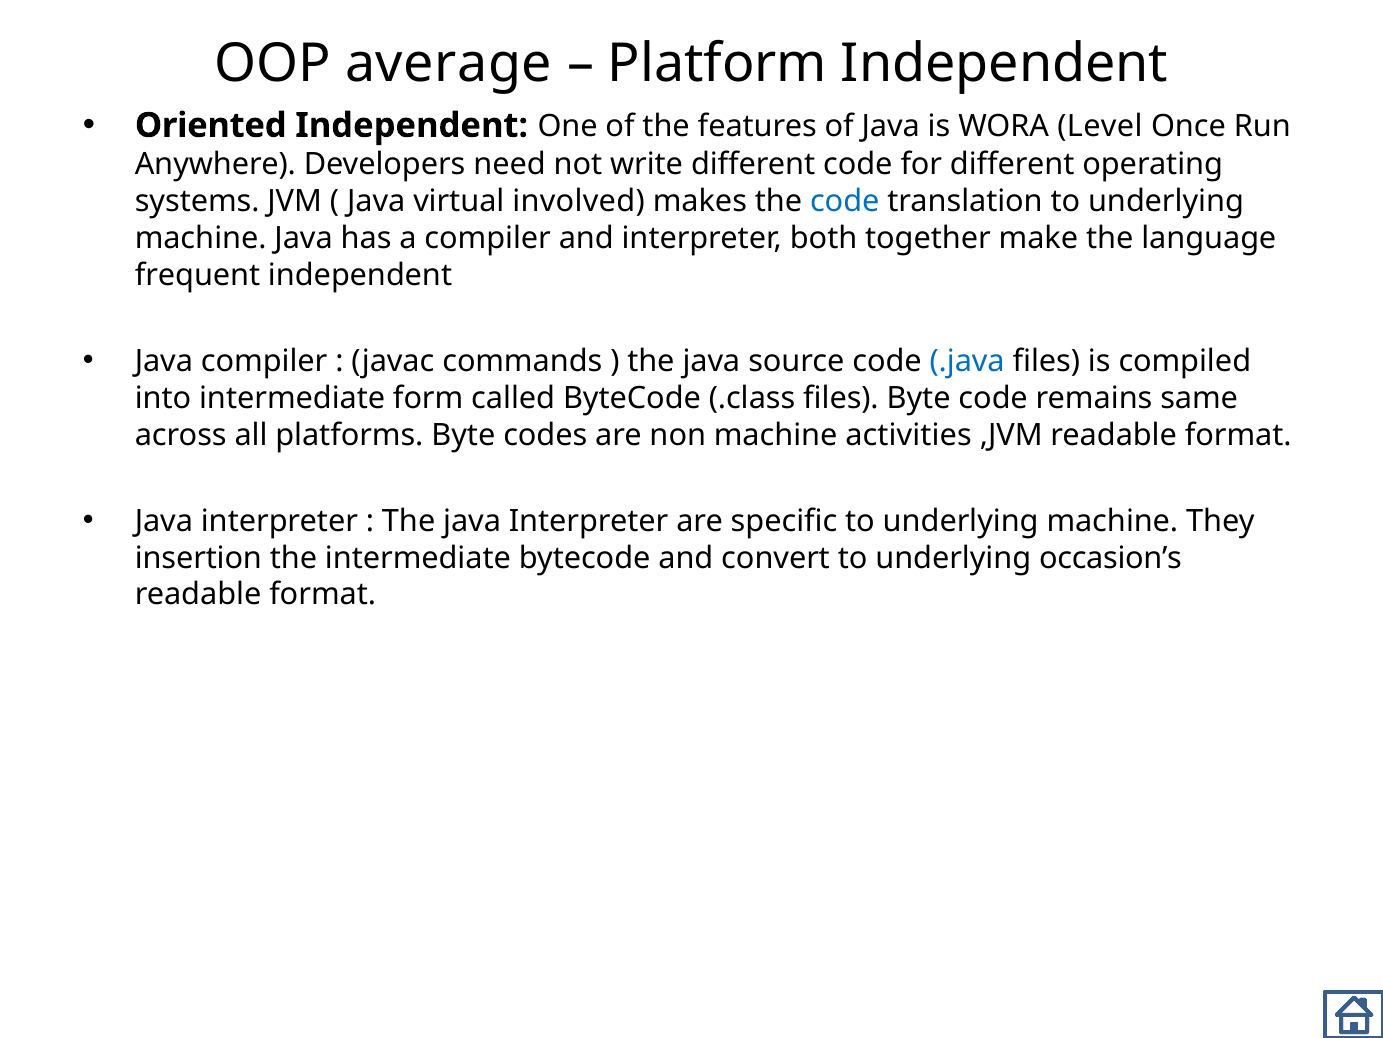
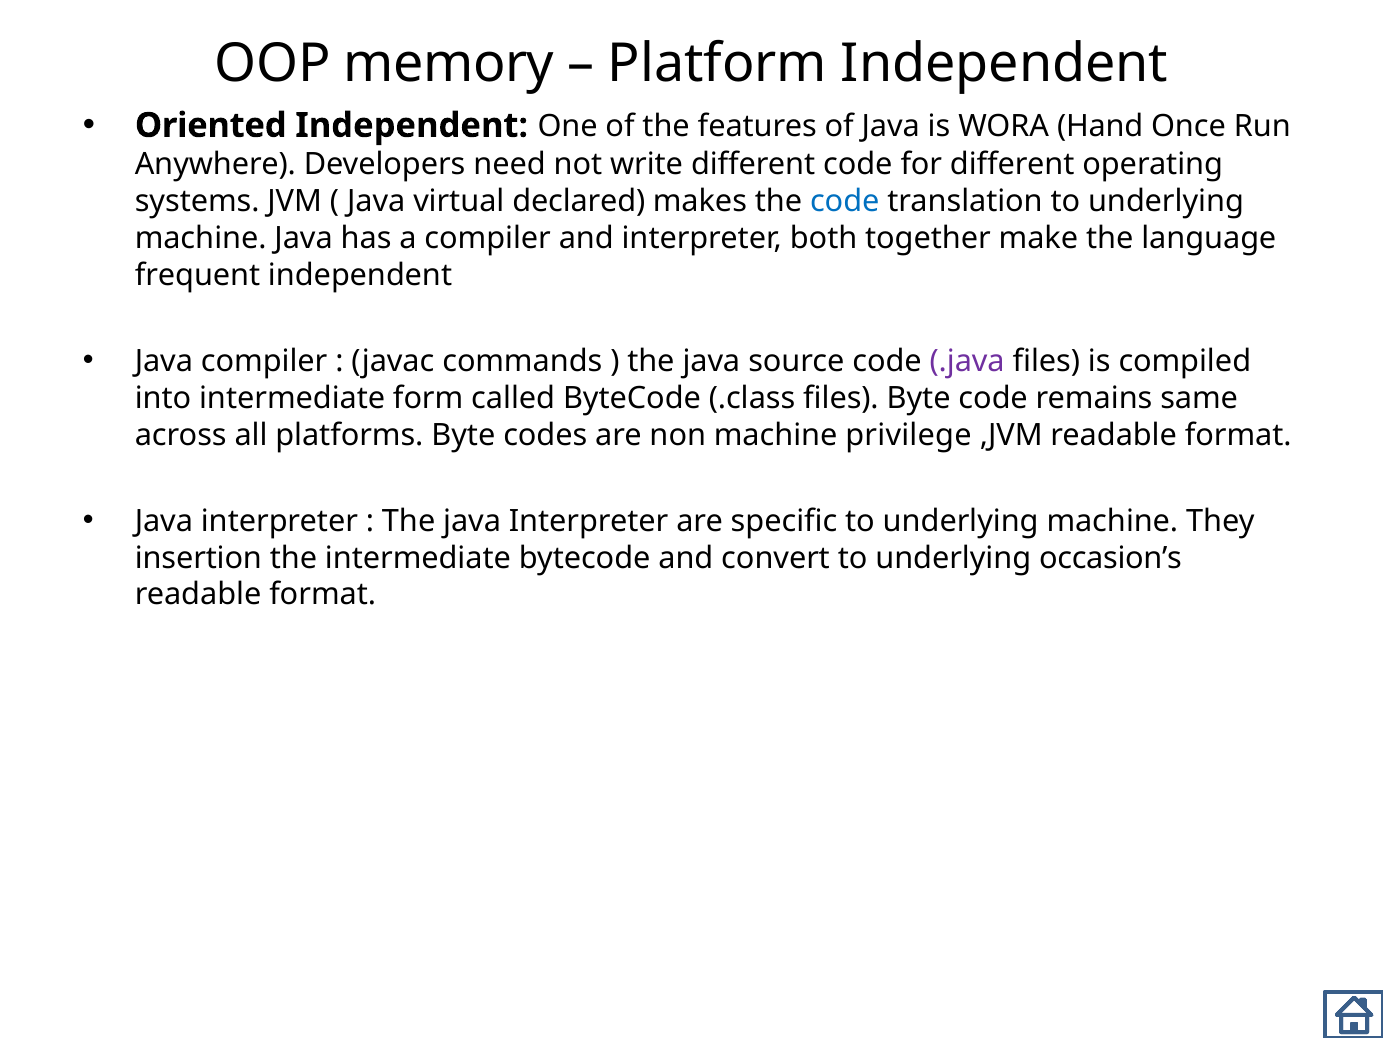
average: average -> memory
Level: Level -> Hand
involved: involved -> declared
.java colour: blue -> purple
activities: activities -> privilege
